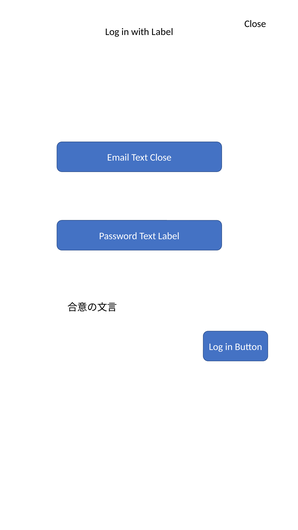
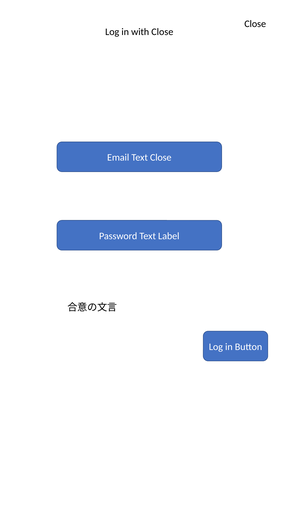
with Label: Label -> Close
